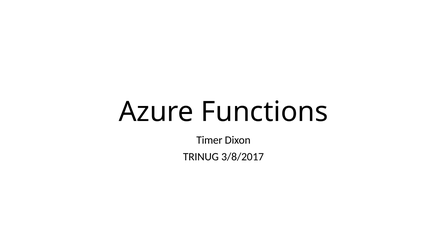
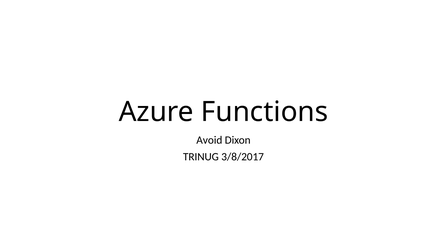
Timer: Timer -> Avoid
